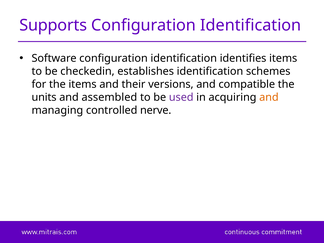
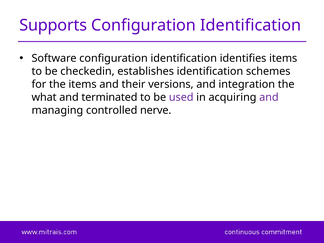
compatible: compatible -> integration
units: units -> what
assembled: assembled -> terminated
and at (269, 97) colour: orange -> purple
